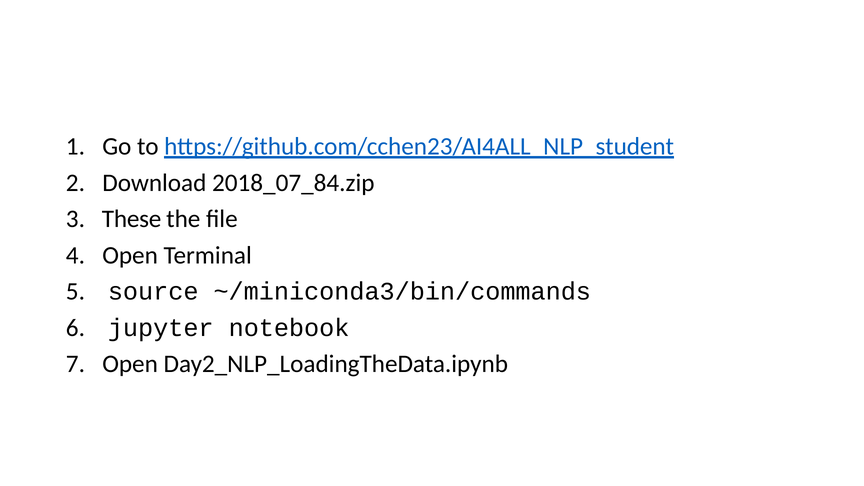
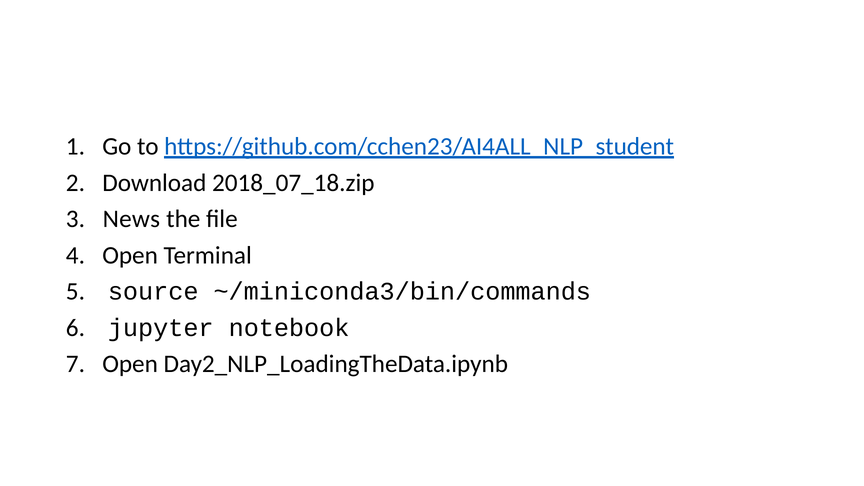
2018_07_84.zip: 2018_07_84.zip -> 2018_07_18.zip
These: These -> News
